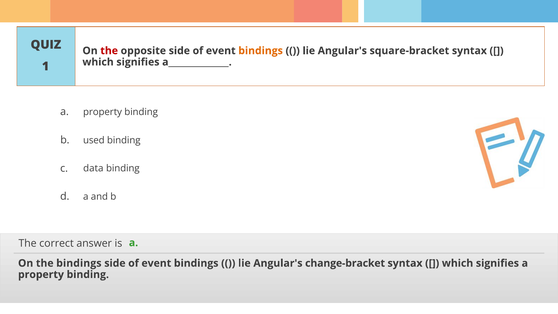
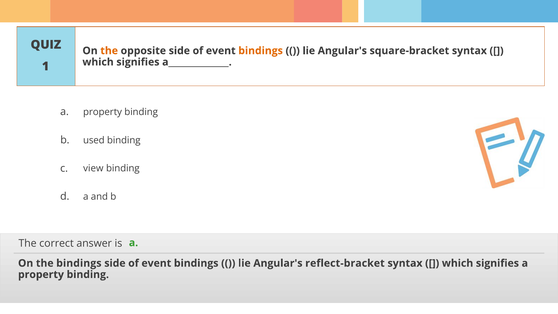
the at (109, 51) colour: red -> orange
data: data -> view
change-bracket: change-bracket -> reflect-bracket
